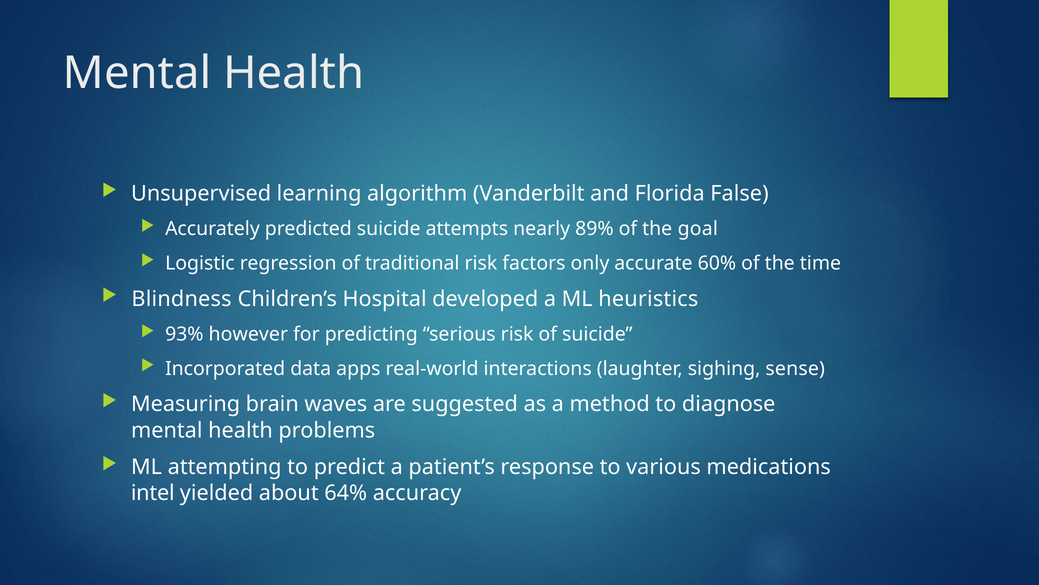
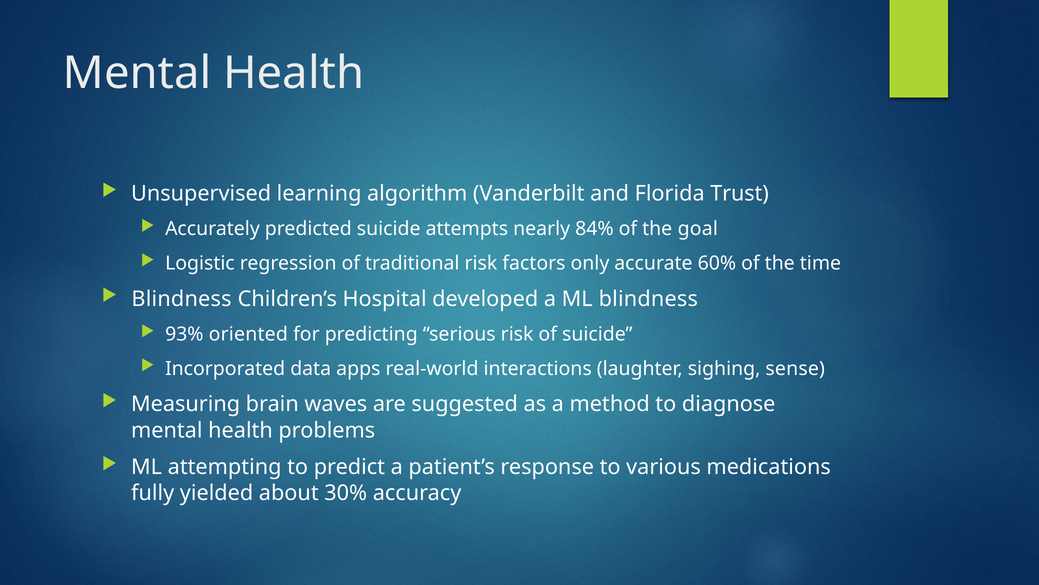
False: False -> Trust
89%: 89% -> 84%
ML heuristics: heuristics -> blindness
however: however -> oriented
intel: intel -> fully
64%: 64% -> 30%
